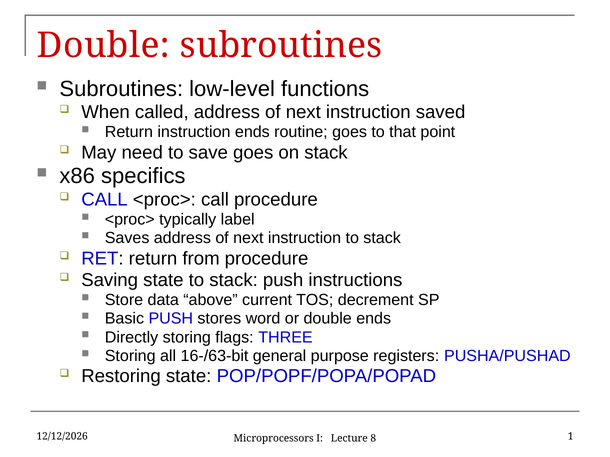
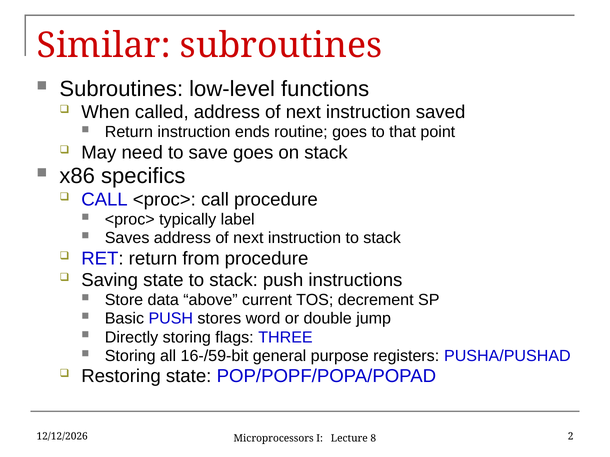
Double at (104, 45): Double -> Similar
double ends: ends -> jump
16-/63-bit: 16-/63-bit -> 16-/59-bit
1: 1 -> 2
